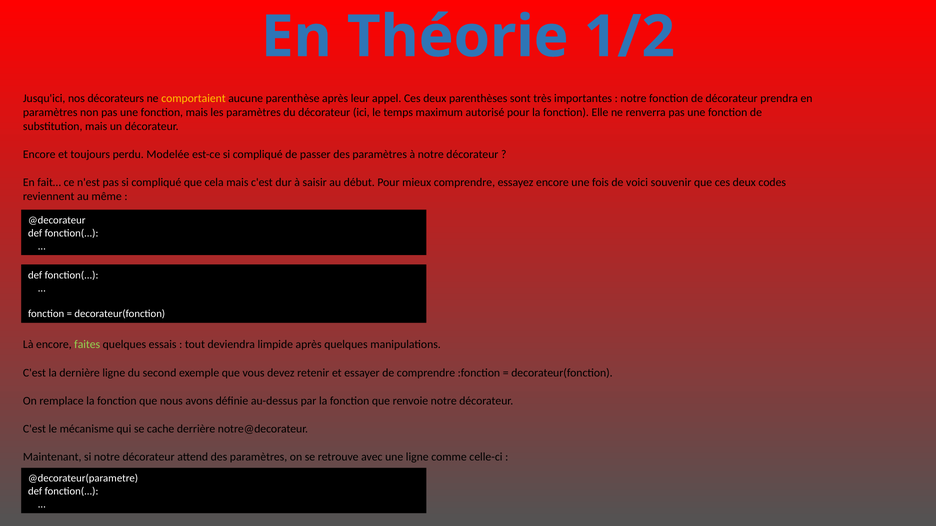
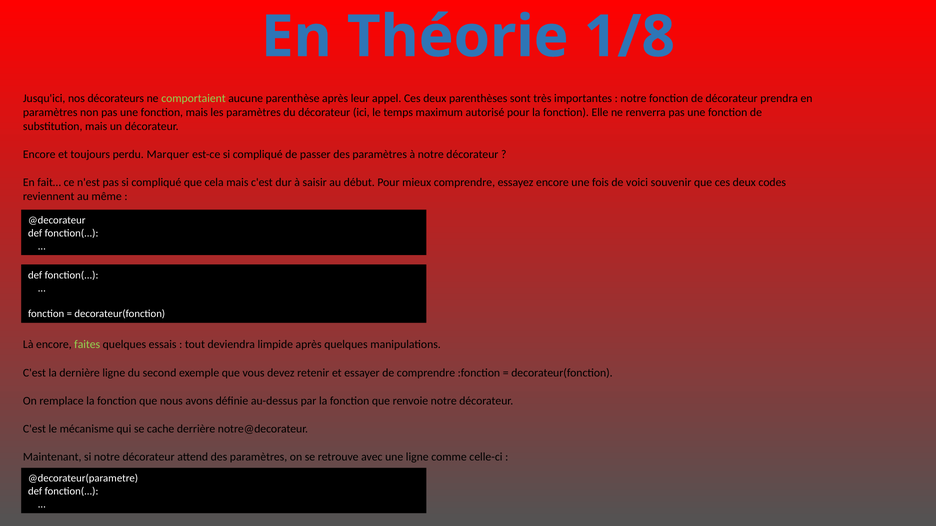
1/2: 1/2 -> 1/8
comportaient colour: yellow -> light green
Modelée: Modelée -> Marquer
